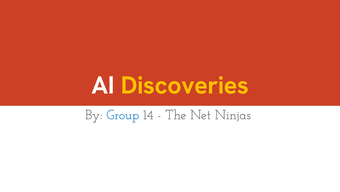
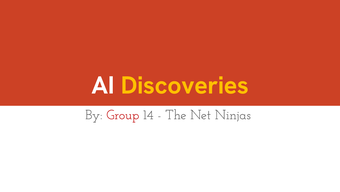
Group colour: blue -> red
